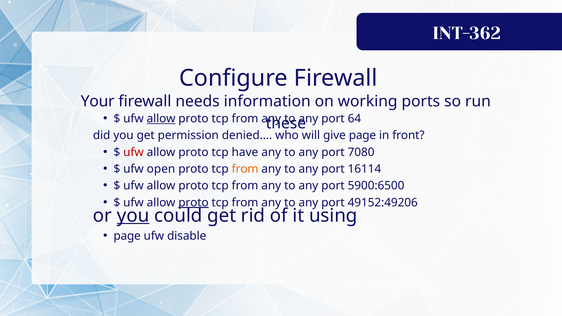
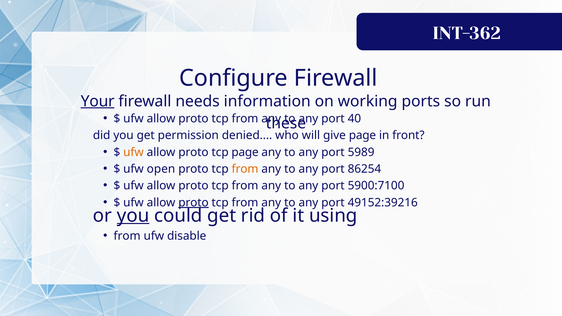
Your underline: none -> present
allow at (161, 119) underline: present -> none
64: 64 -> 40
ufw at (133, 152) colour: red -> orange
tcp have: have -> page
7080: 7080 -> 5989
16114: 16114 -> 86254
5900:6500: 5900:6500 -> 5900:7100
49152:49206: 49152:49206 -> 49152:39216
page at (127, 236): page -> from
